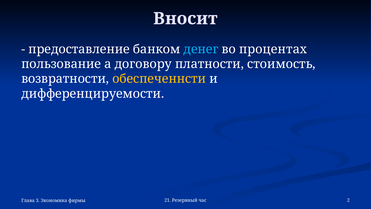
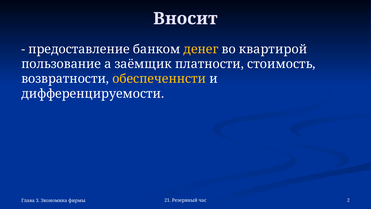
денег colour: light blue -> yellow
процентах: процентах -> квартирой
договору: договору -> заёмщик
